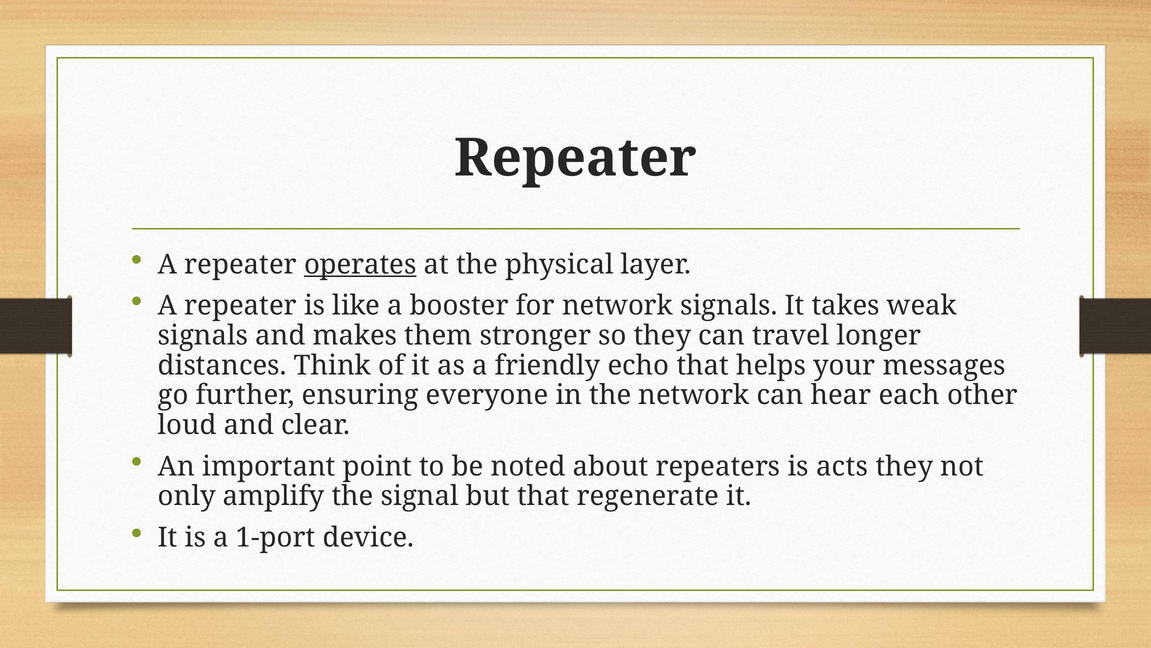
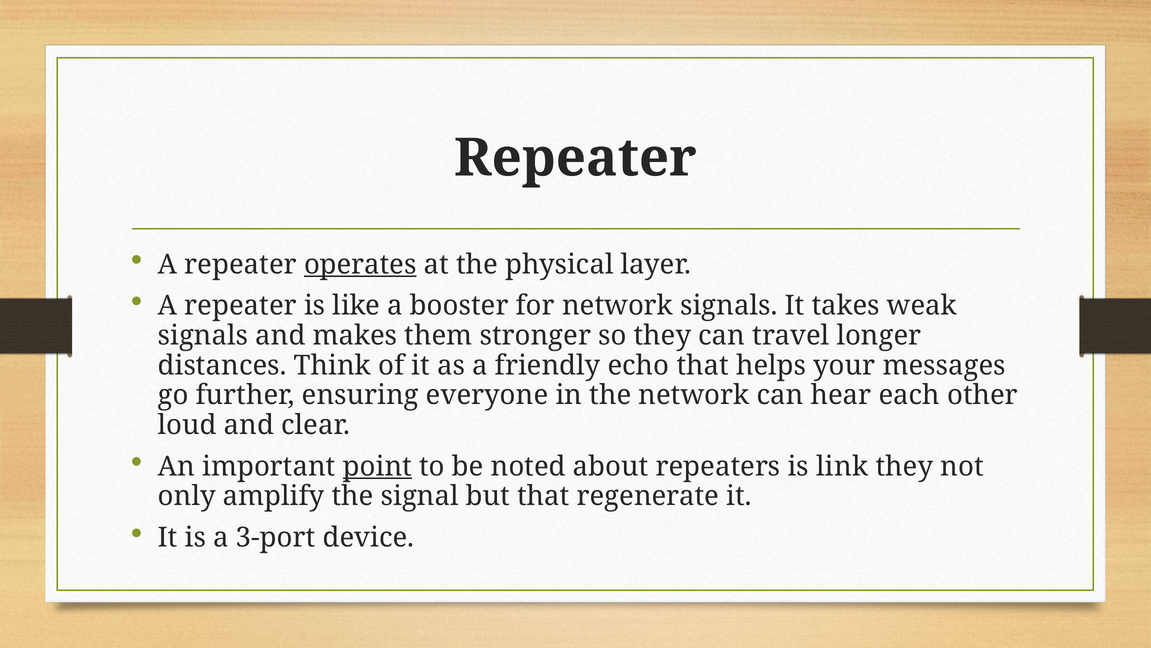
point underline: none -> present
acts: acts -> link
1-port: 1-port -> 3-port
